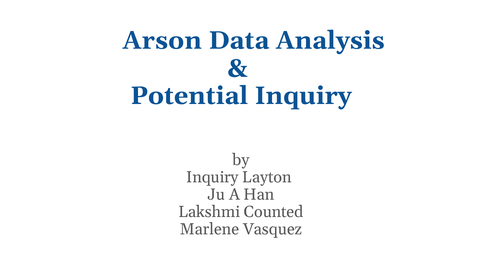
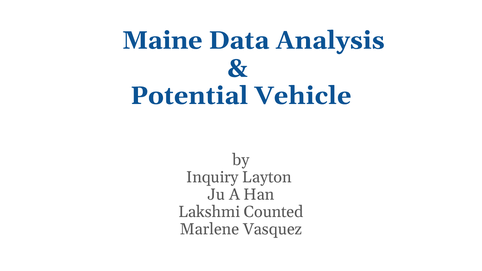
Arson: Arson -> Maine
Potential Inquiry: Inquiry -> Vehicle
